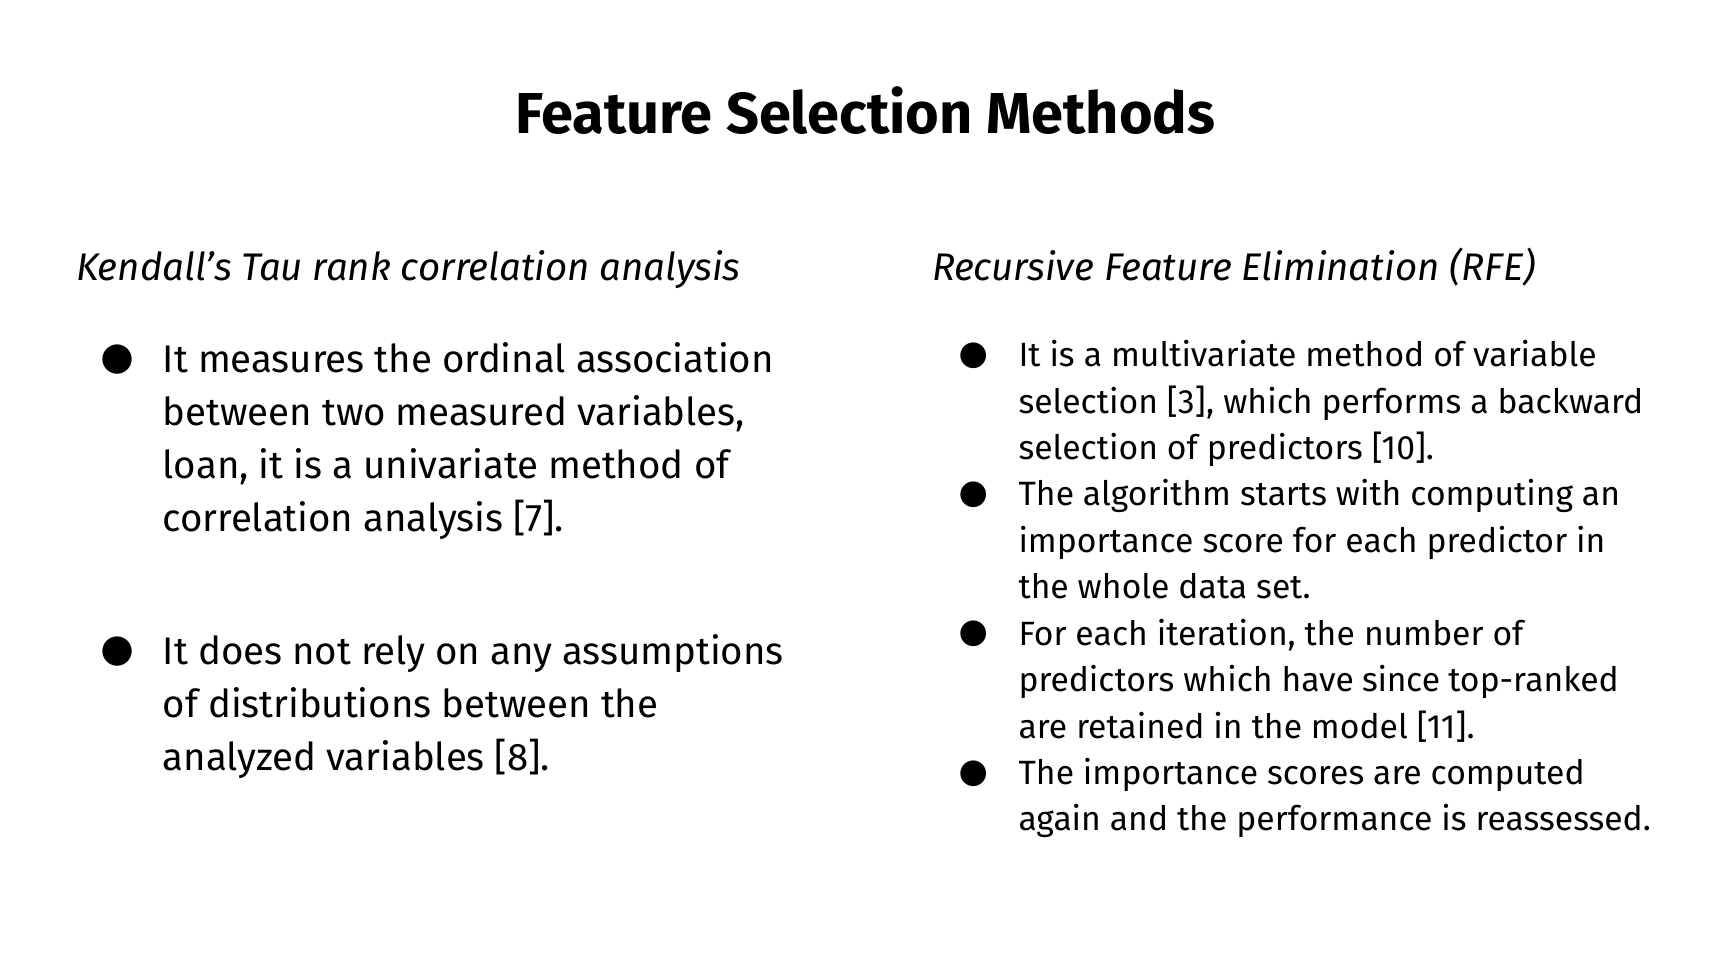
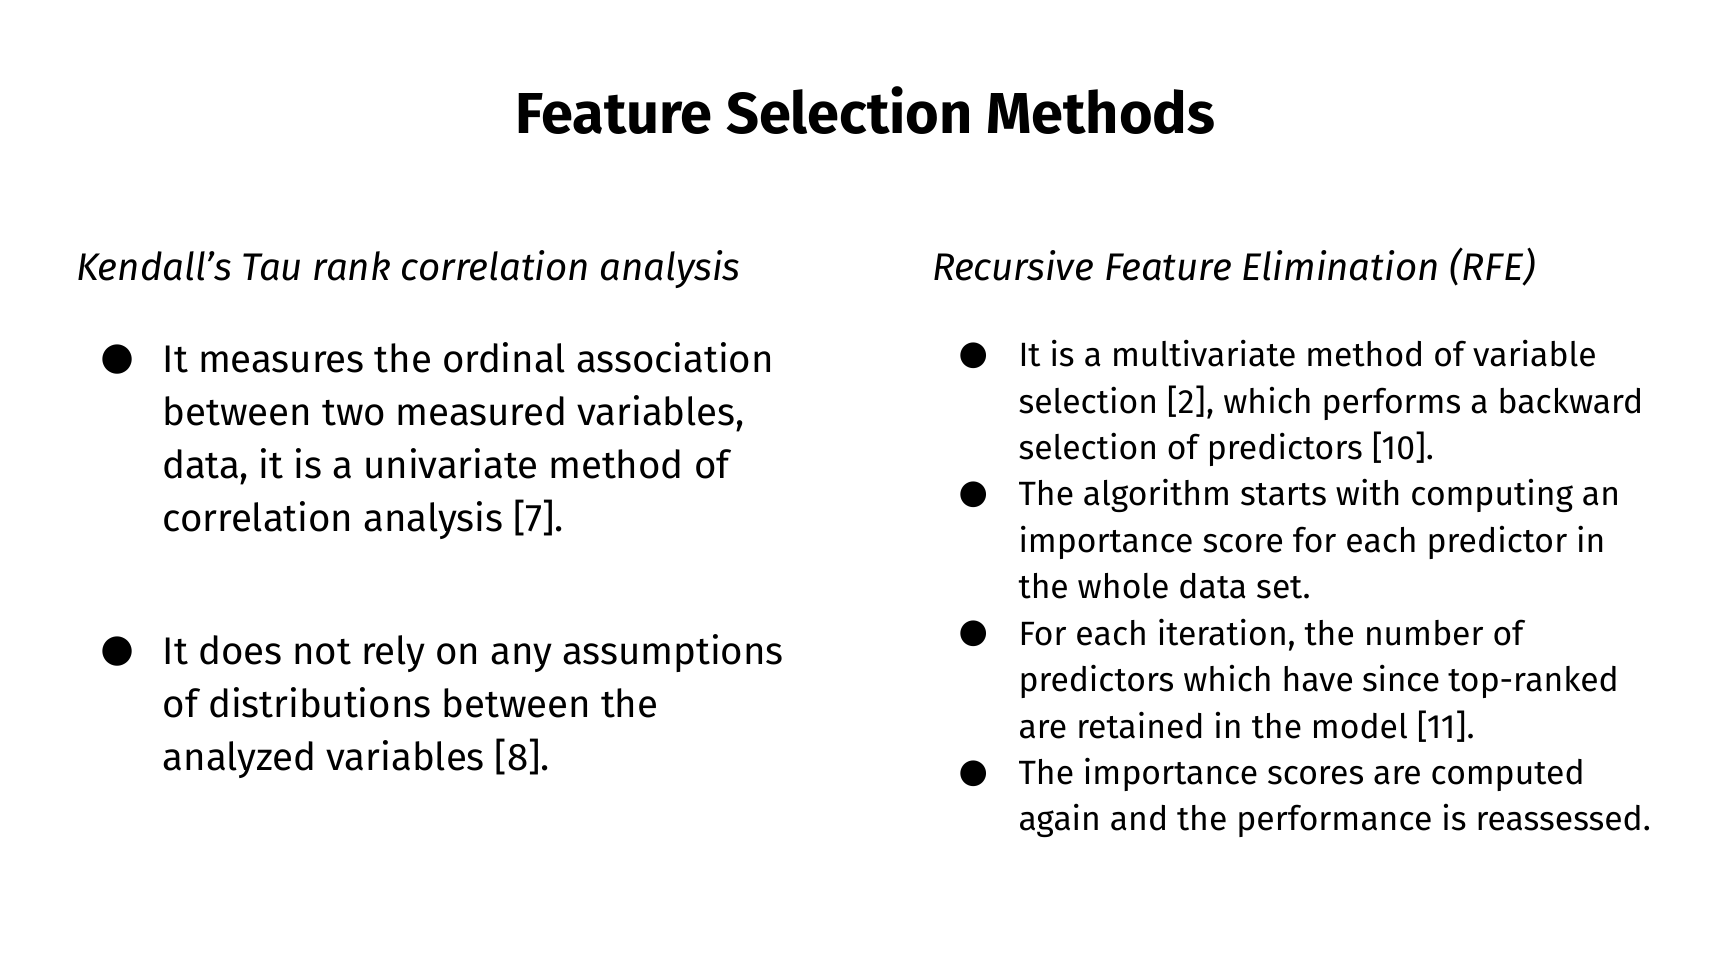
3: 3 -> 2
loan at (206, 466): loan -> data
